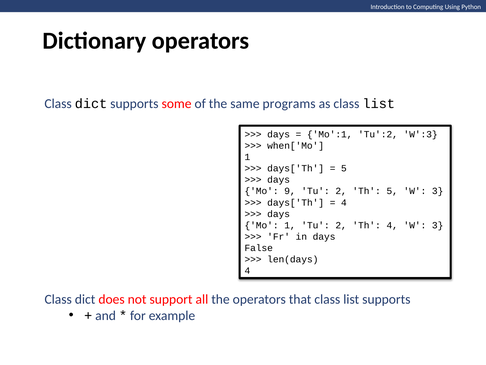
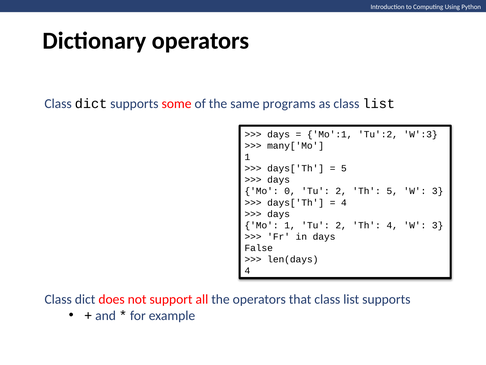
when['Mo: when['Mo -> many['Mo
9: 9 -> 0
